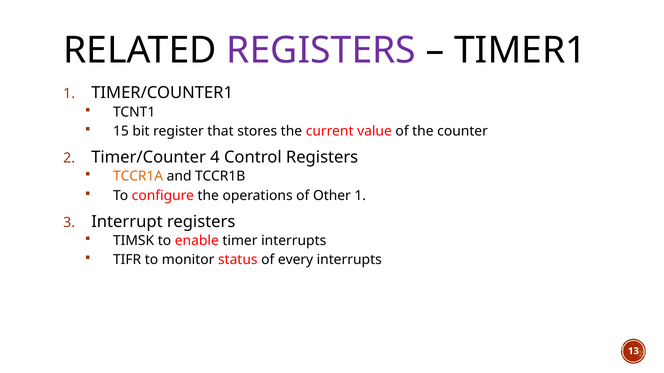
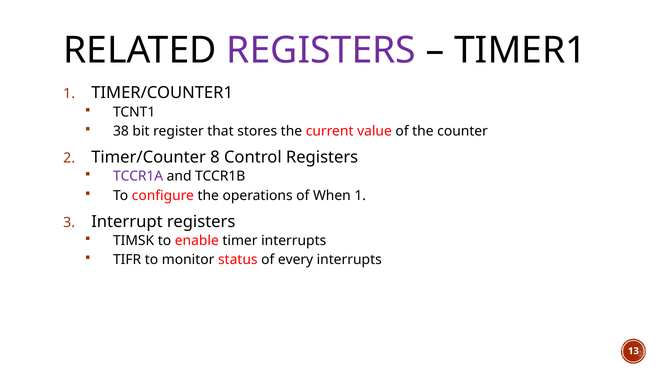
15: 15 -> 38
4: 4 -> 8
TCCR1A colour: orange -> purple
Other: Other -> When
